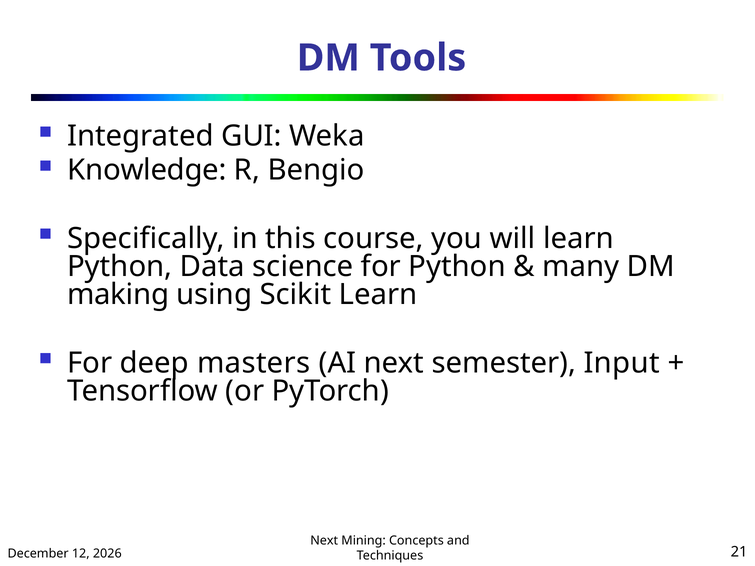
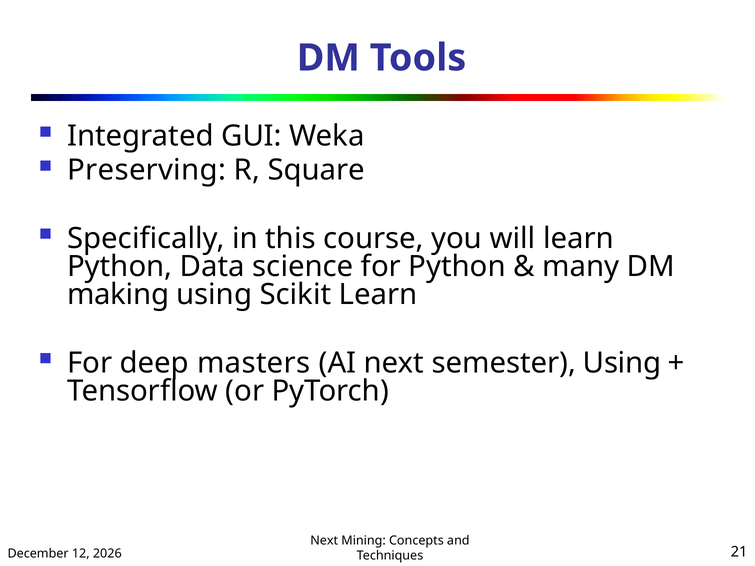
Knowledge: Knowledge -> Preserving
Bengio: Bengio -> Square
semester Input: Input -> Using
